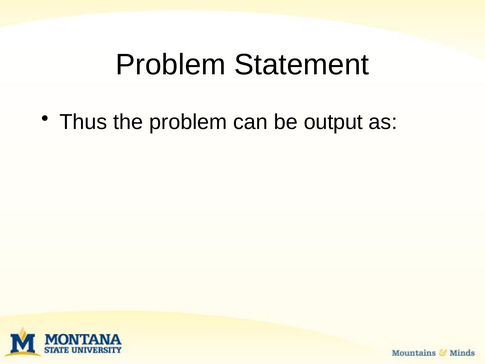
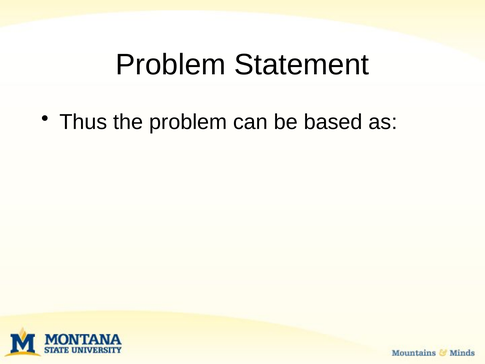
output: output -> based
